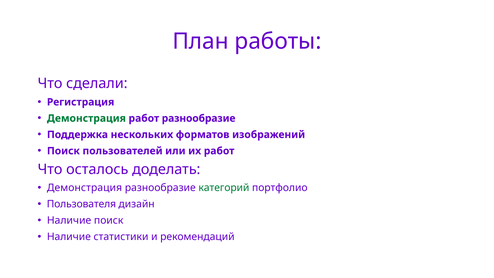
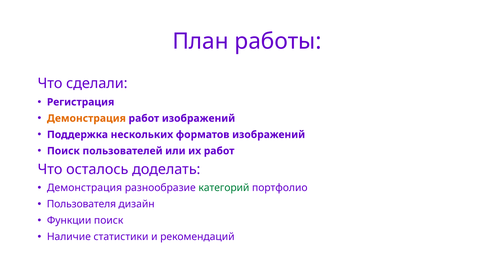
Демонстрация at (86, 118) colour: green -> orange
работ разнообразие: разнообразие -> изображений
Наличие at (69, 220): Наличие -> Функции
